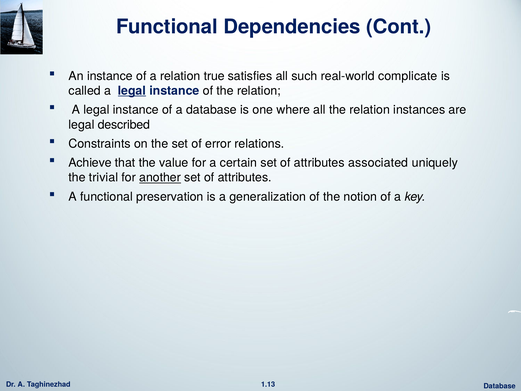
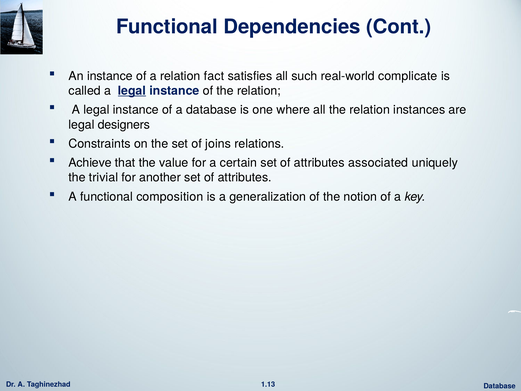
true: true -> fact
described: described -> designers
error: error -> joins
another underline: present -> none
preservation: preservation -> composition
